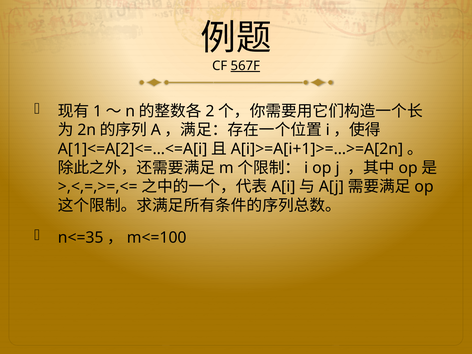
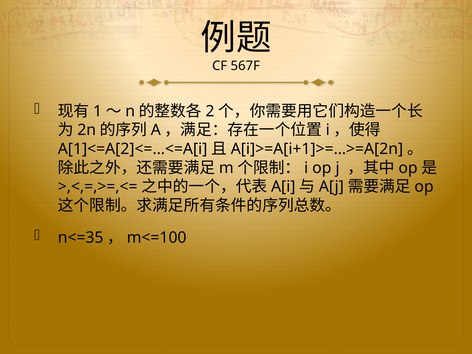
567F underline: present -> none
